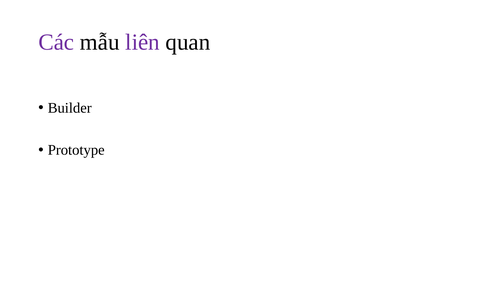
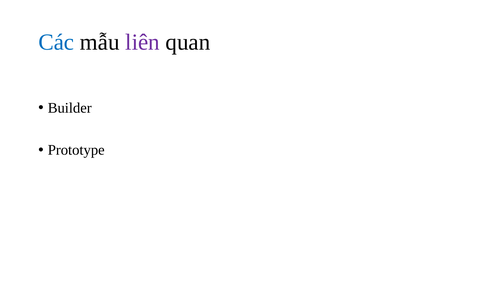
Các colour: purple -> blue
